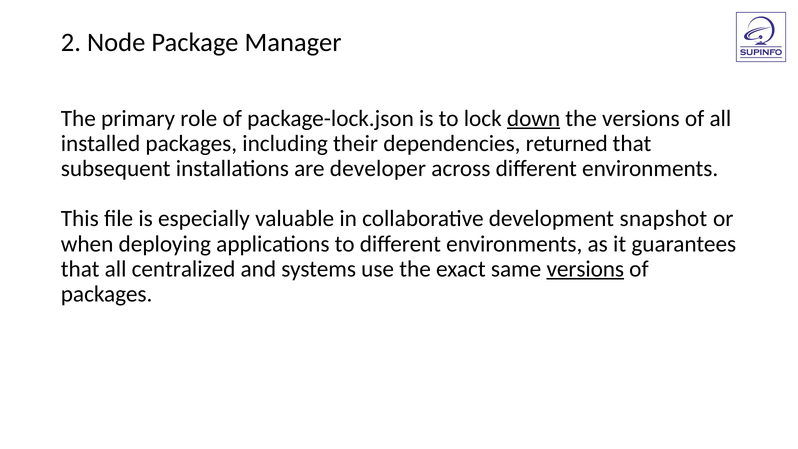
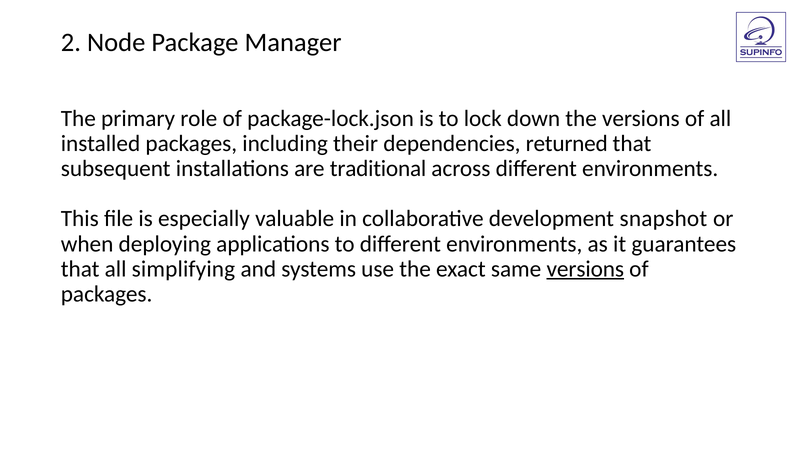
down underline: present -> none
developer: developer -> traditional
centralized: centralized -> simplifying
